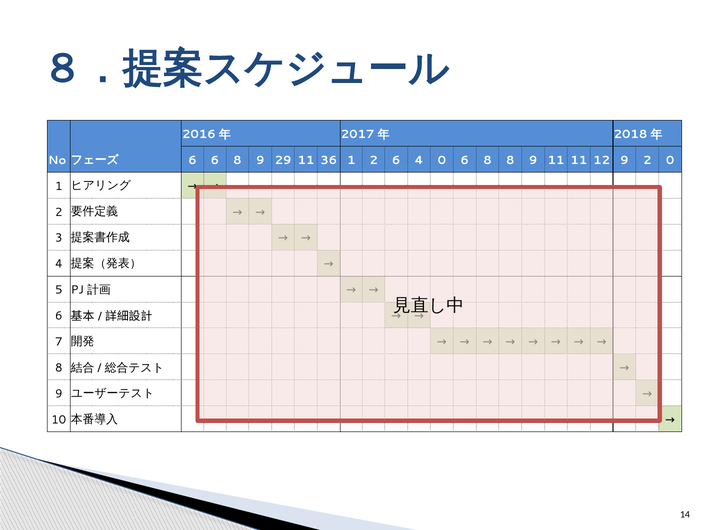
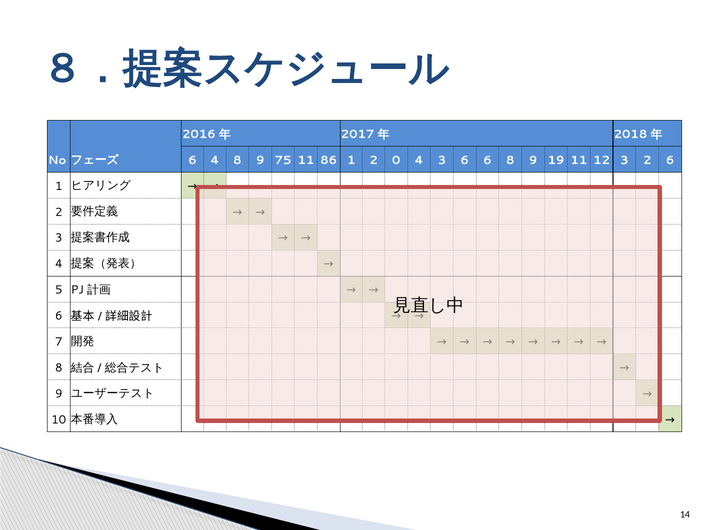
6 6: 6 -> 4
29: 29 -> 75
36: 36 -> 86
2 6: 6 -> 0
4 0: 0 -> 3
8 at (487, 160): 8 -> 6
9 11: 11 -> 19
12 9: 9 -> 3
2 0: 0 -> 6
